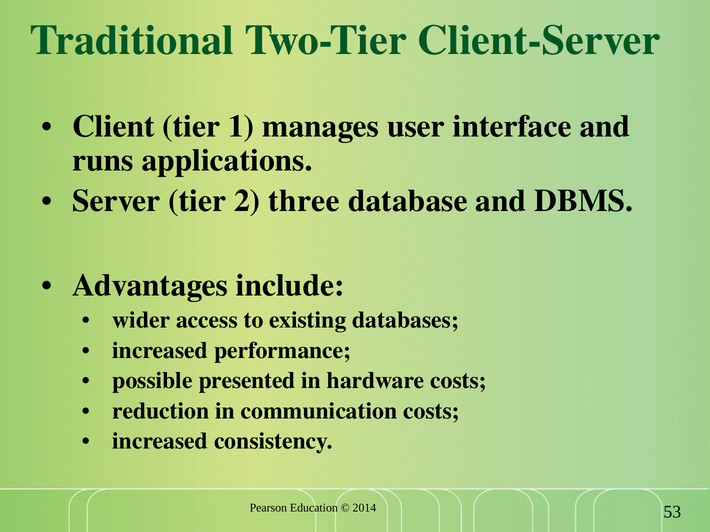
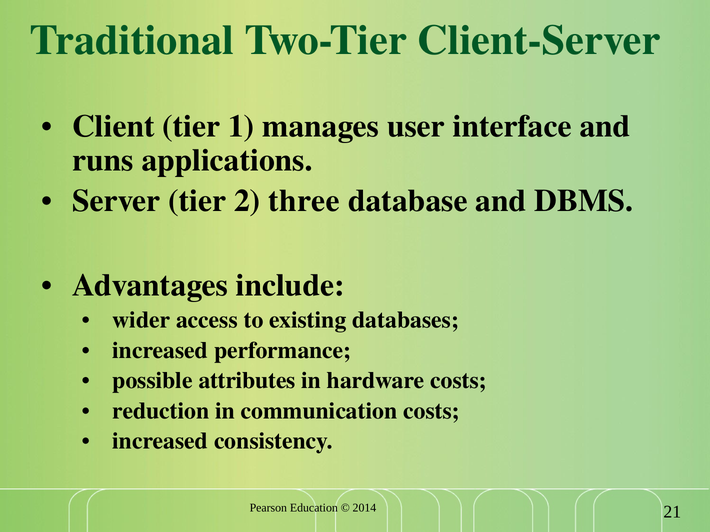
presented: presented -> attributes
53: 53 -> 21
